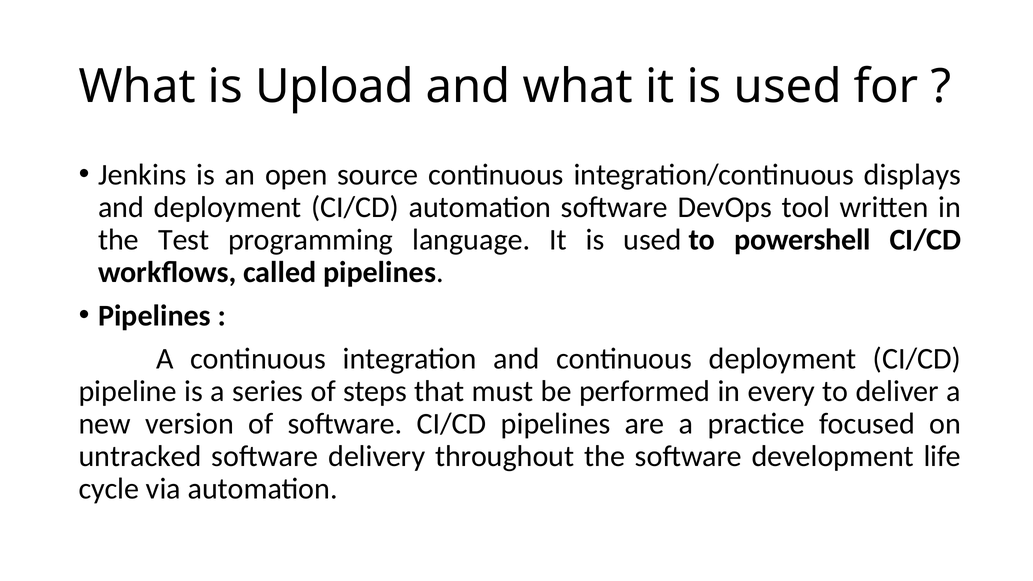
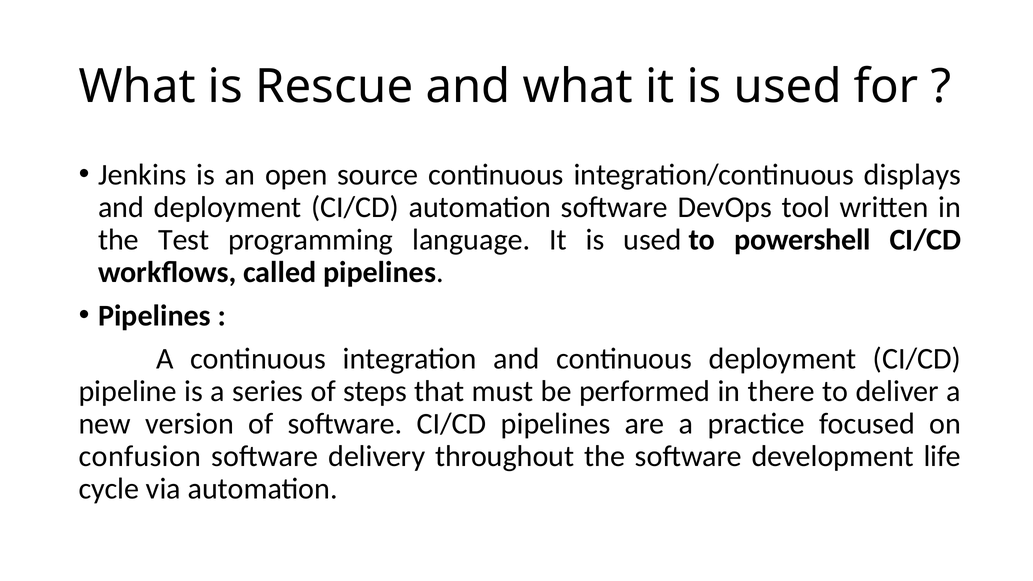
Upload: Upload -> Rescue
every: every -> there
untracked: untracked -> confusion
